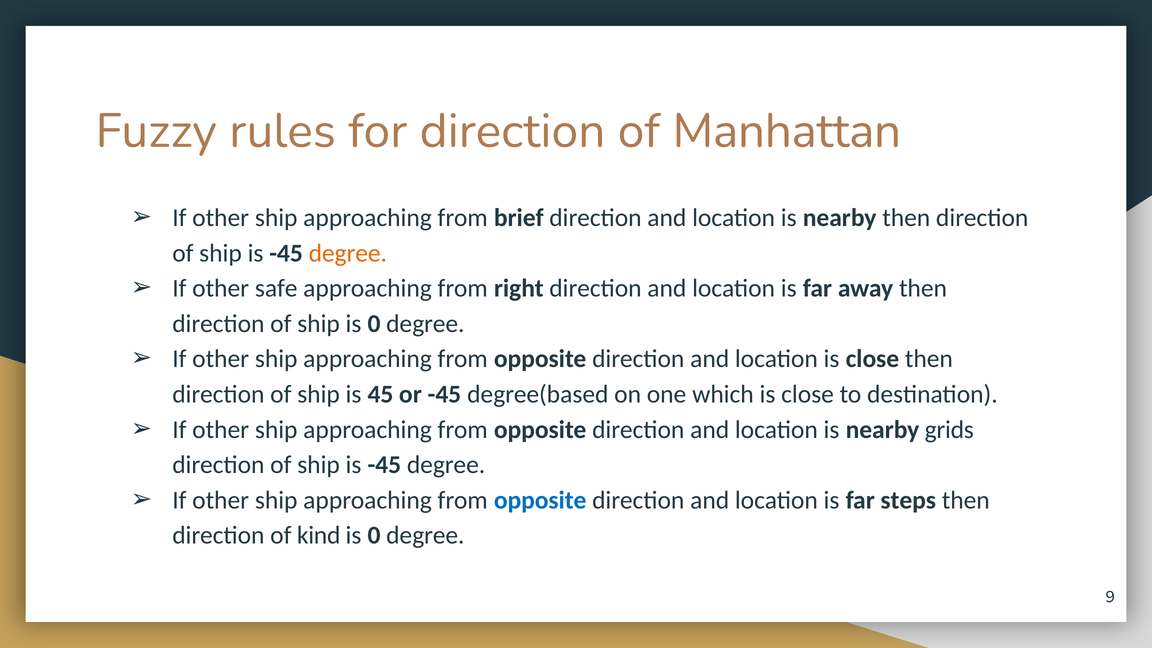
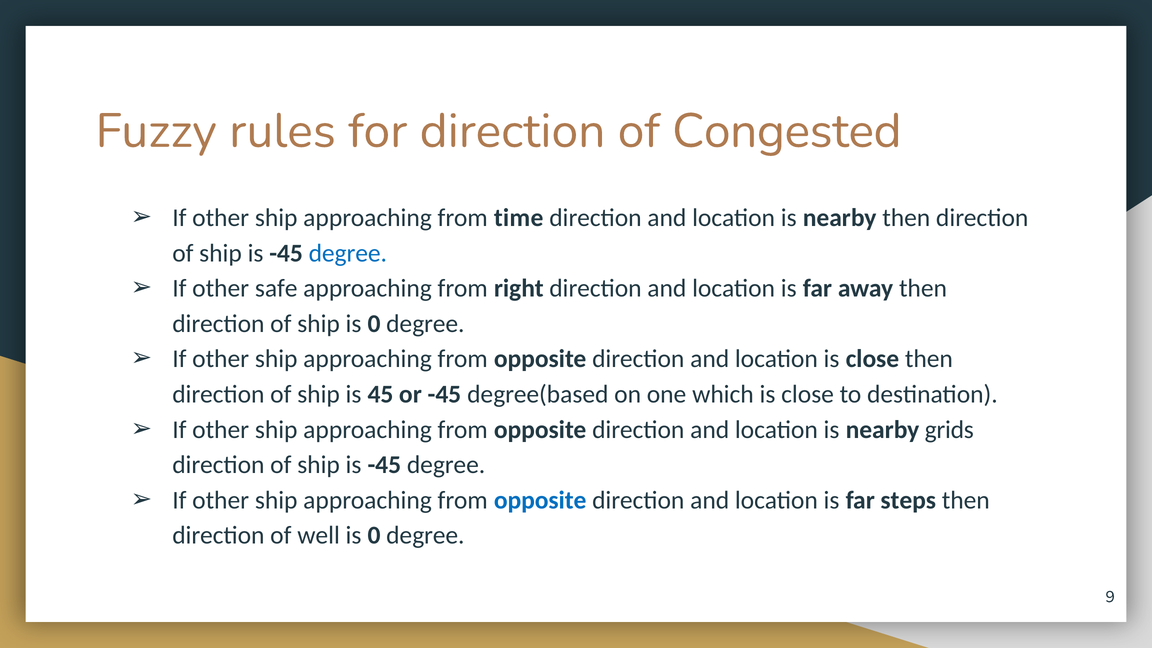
Manhattan: Manhattan -> Congested
brief: brief -> time
degree at (348, 253) colour: orange -> blue
kind: kind -> well
